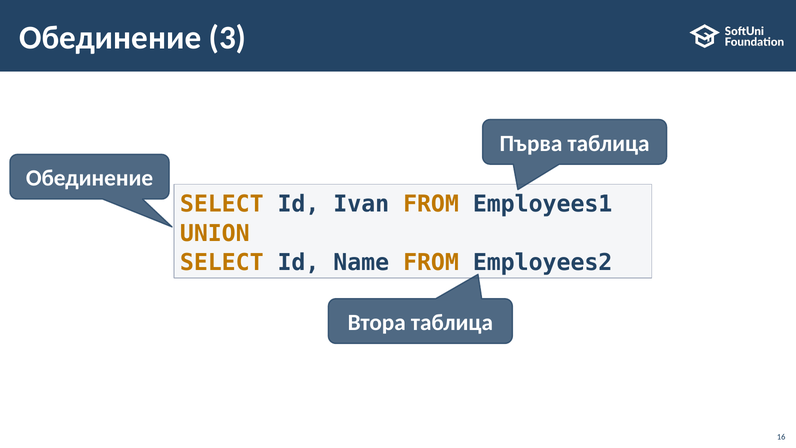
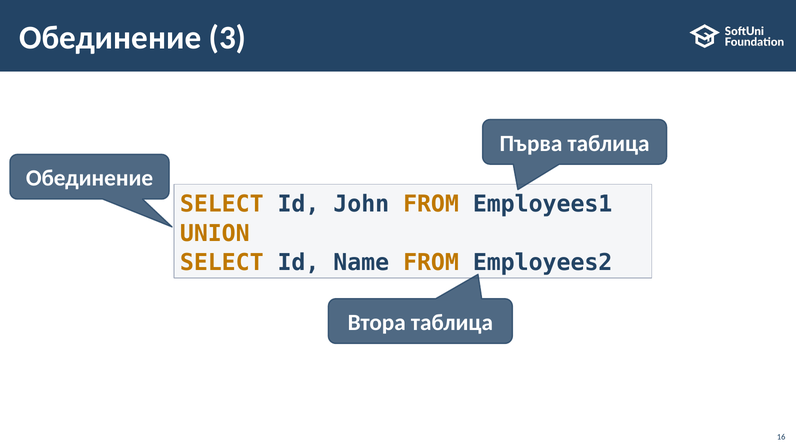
Ivan: Ivan -> John
